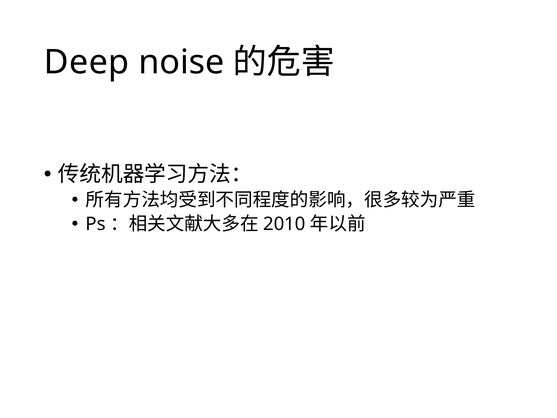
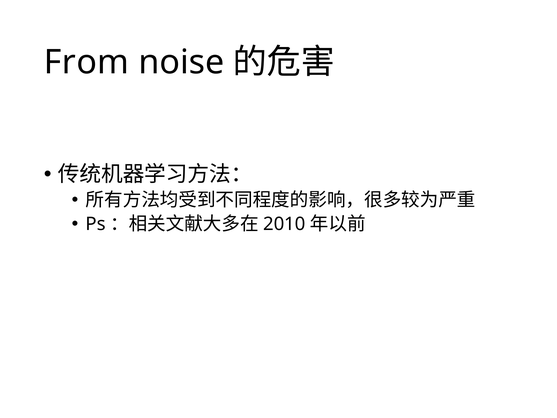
Deep: Deep -> From
